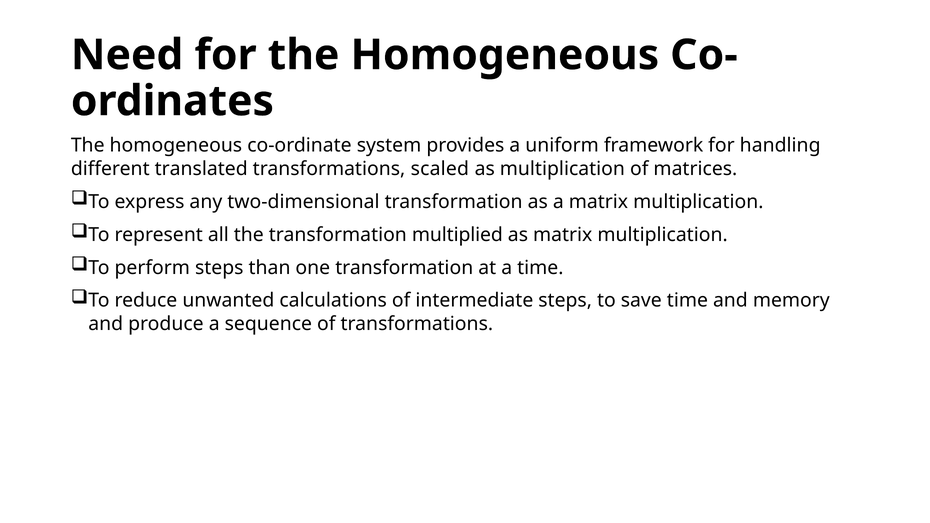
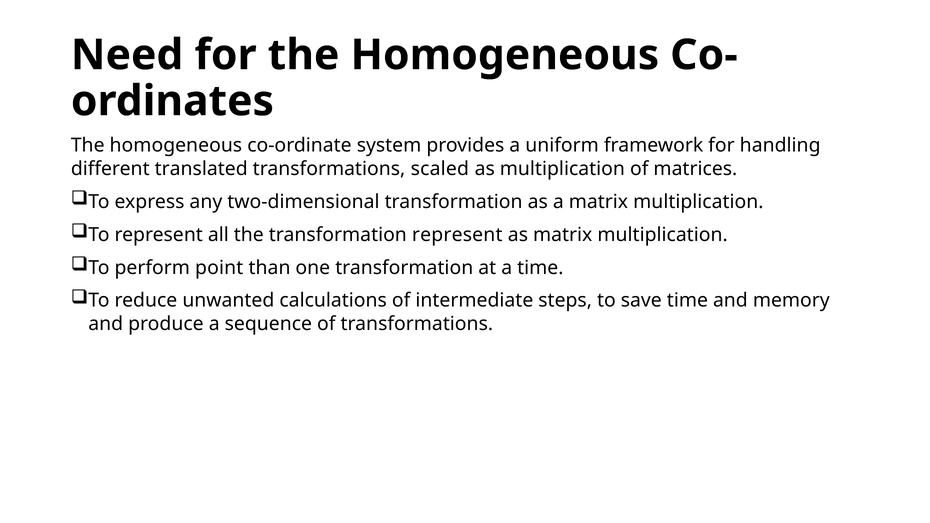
transformation multiplied: multiplied -> represent
perform steps: steps -> point
